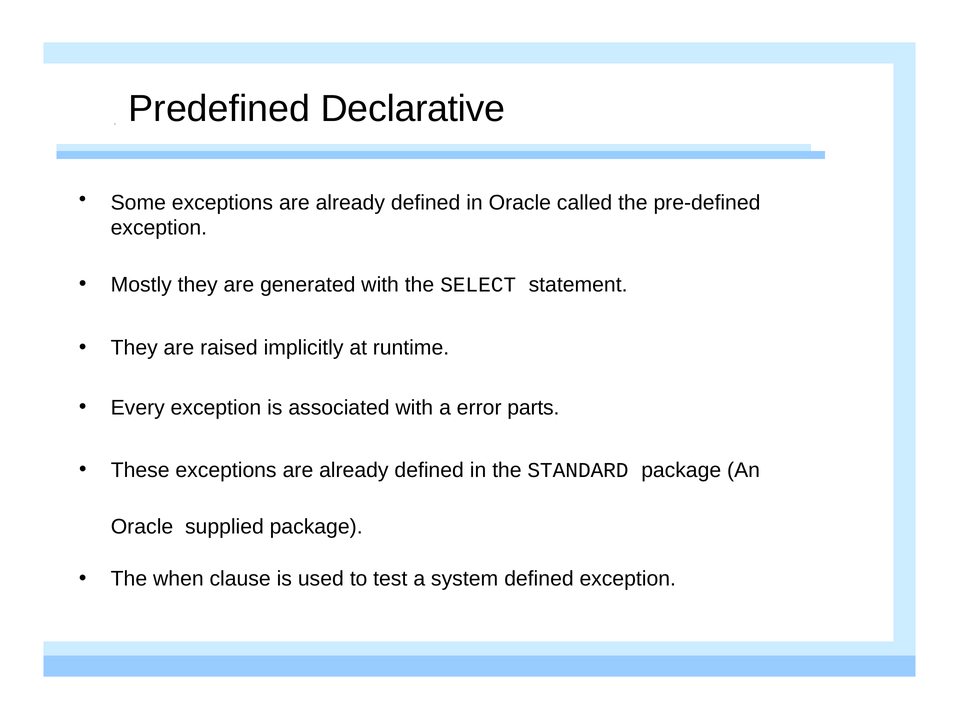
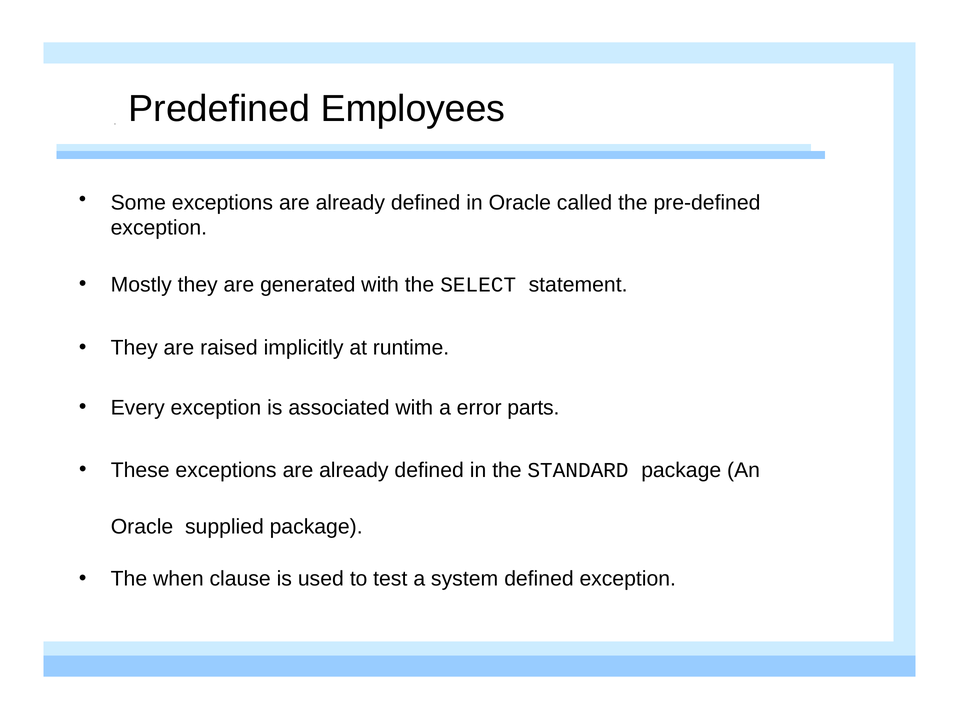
Declarative: Declarative -> Employees
